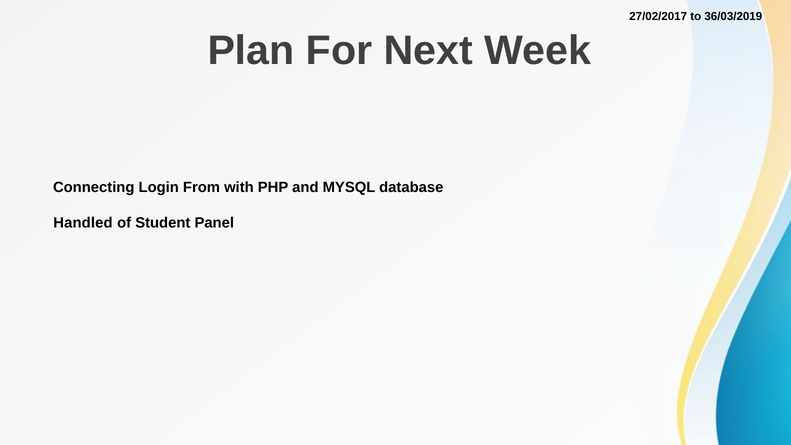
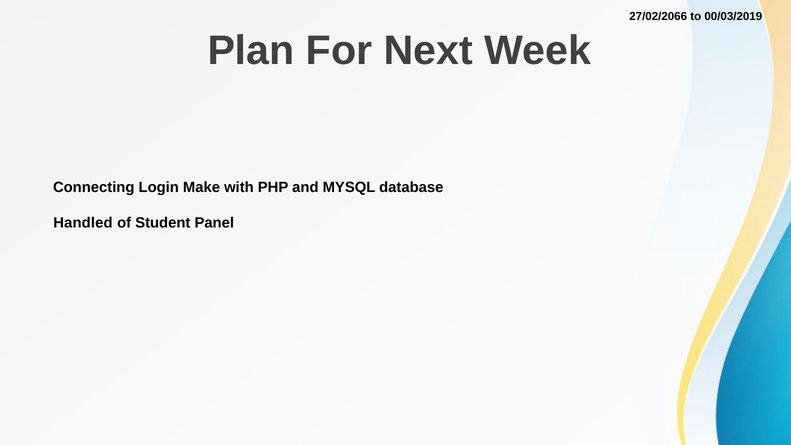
27/02/2017: 27/02/2017 -> 27/02/2066
36/03/2019: 36/03/2019 -> 00/03/2019
From: From -> Make
